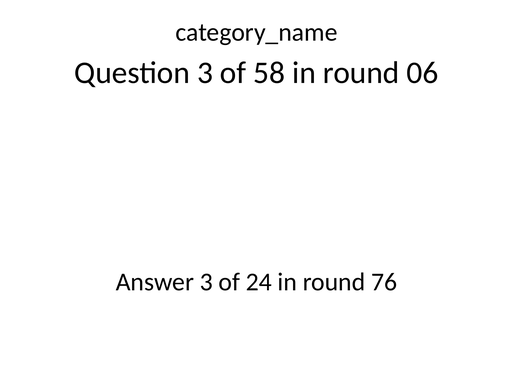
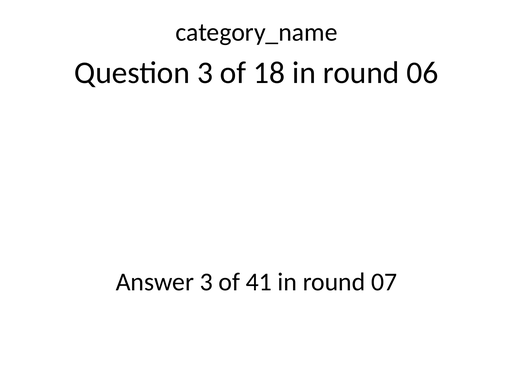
58: 58 -> 18
24: 24 -> 41
76: 76 -> 07
